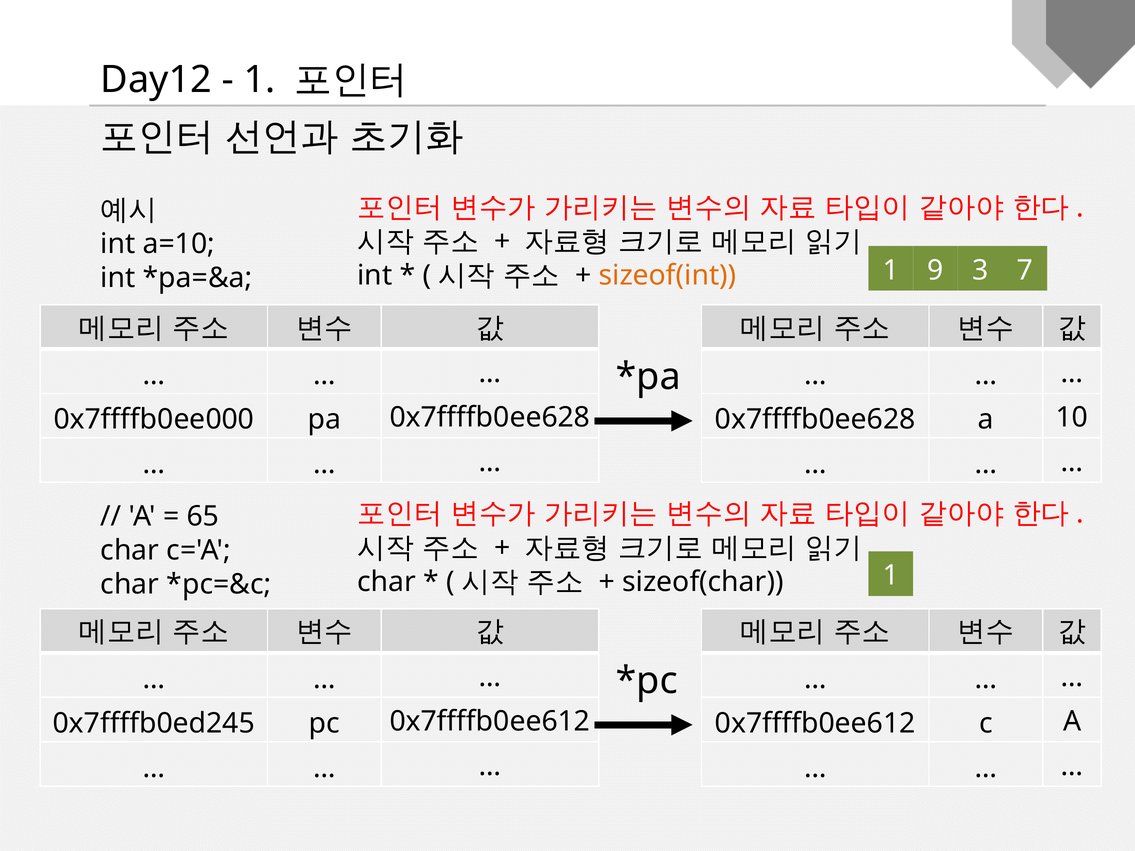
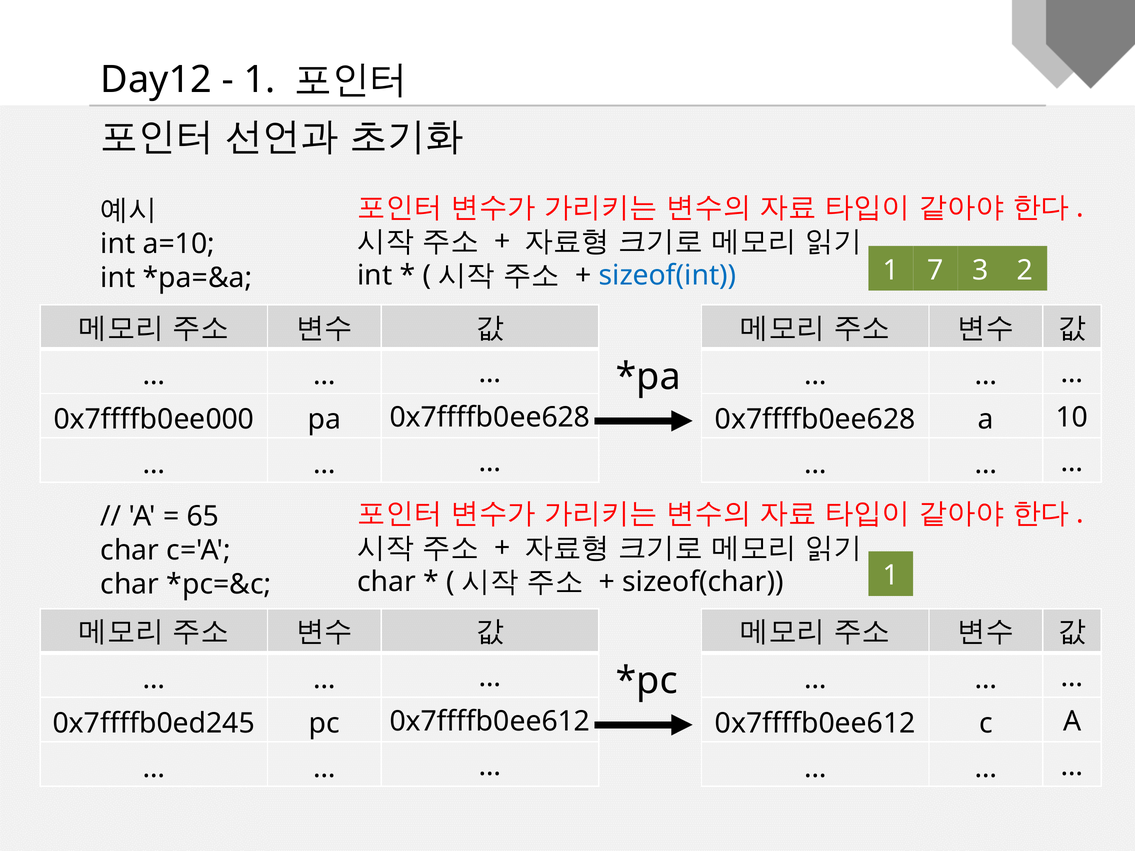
9: 9 -> 7
7: 7 -> 2
sizeof(int colour: orange -> blue
